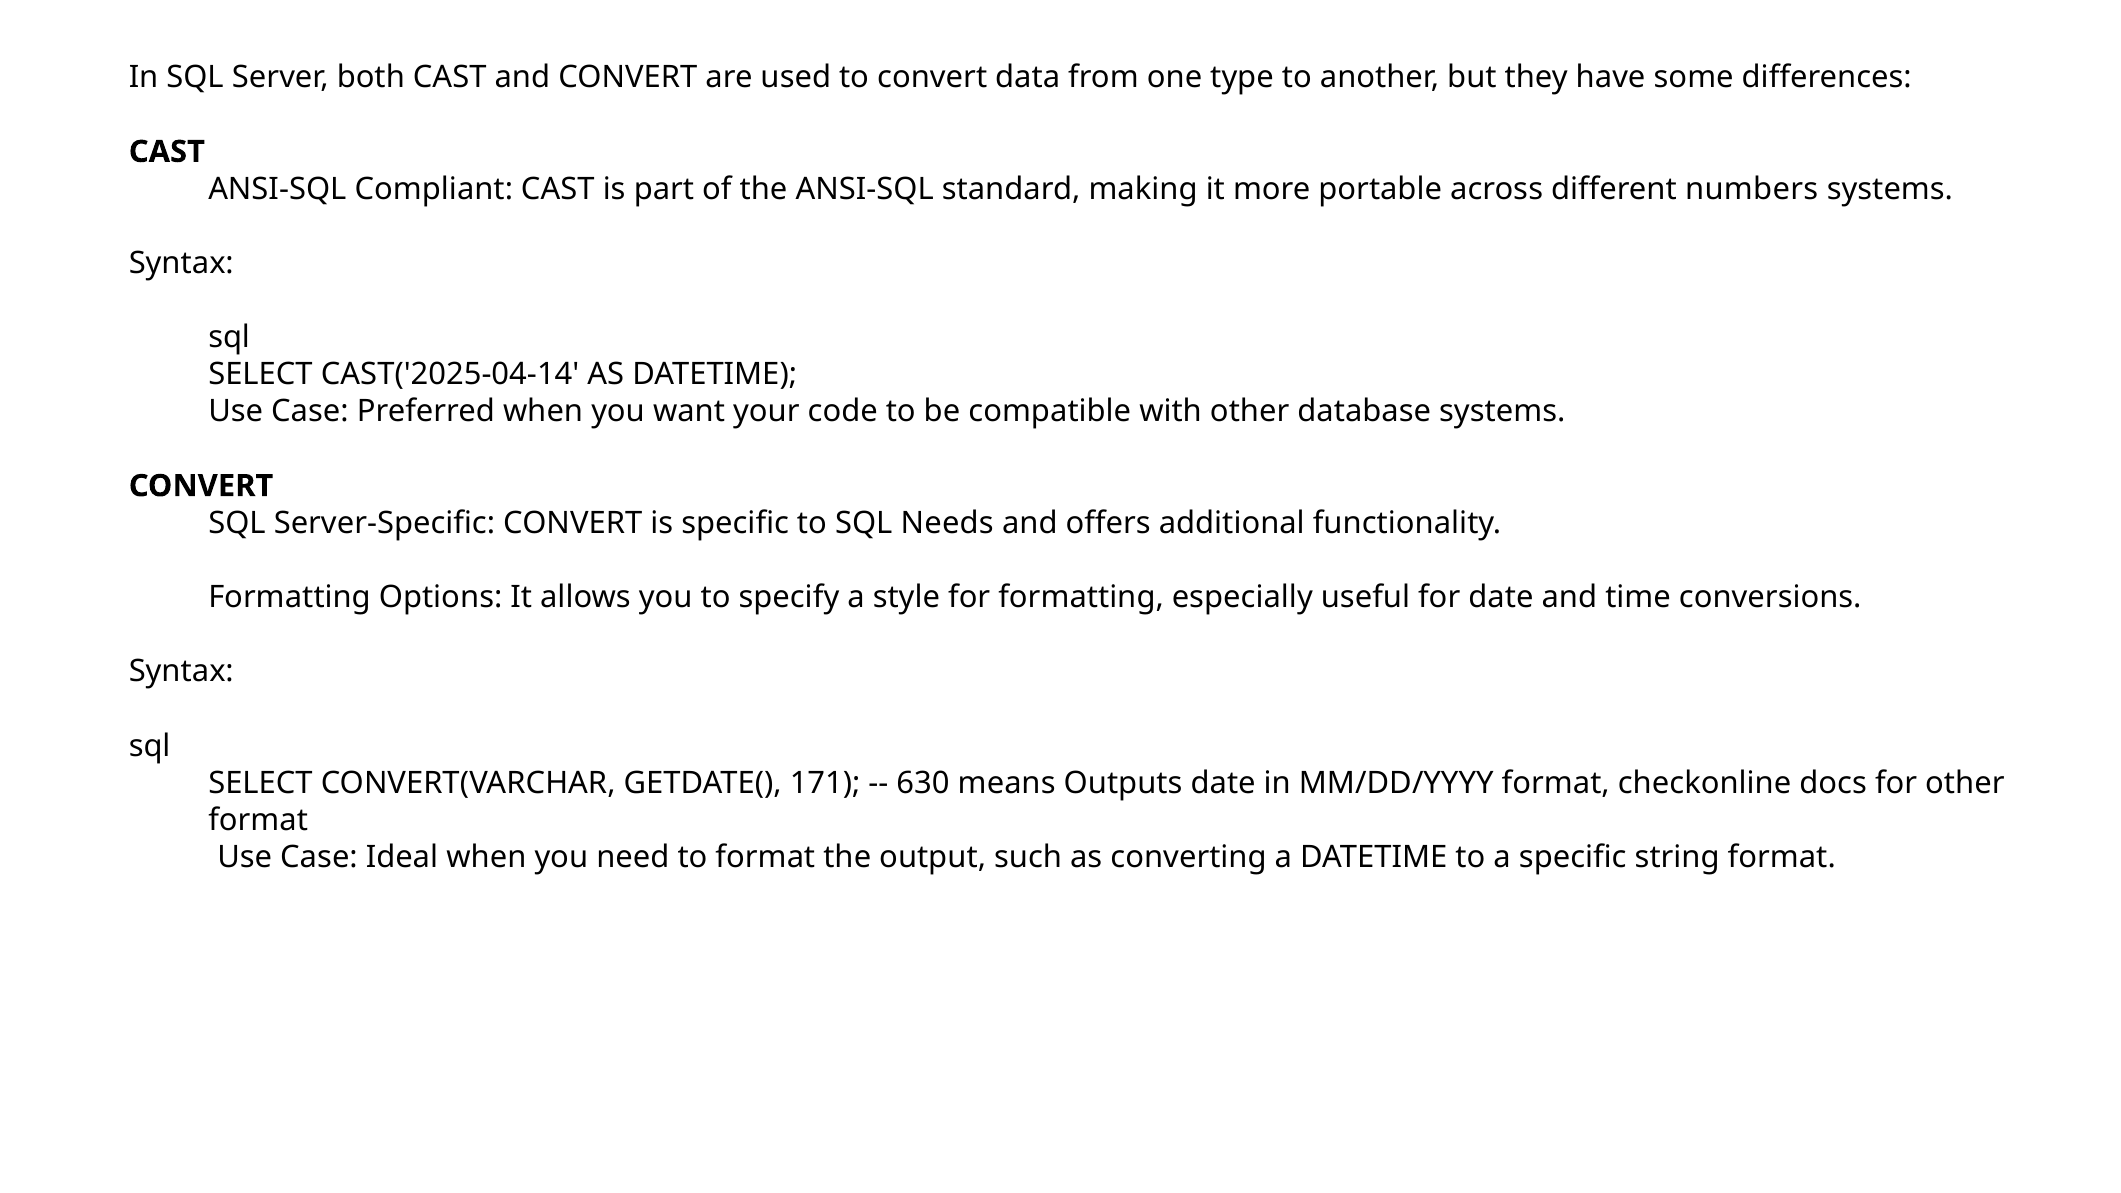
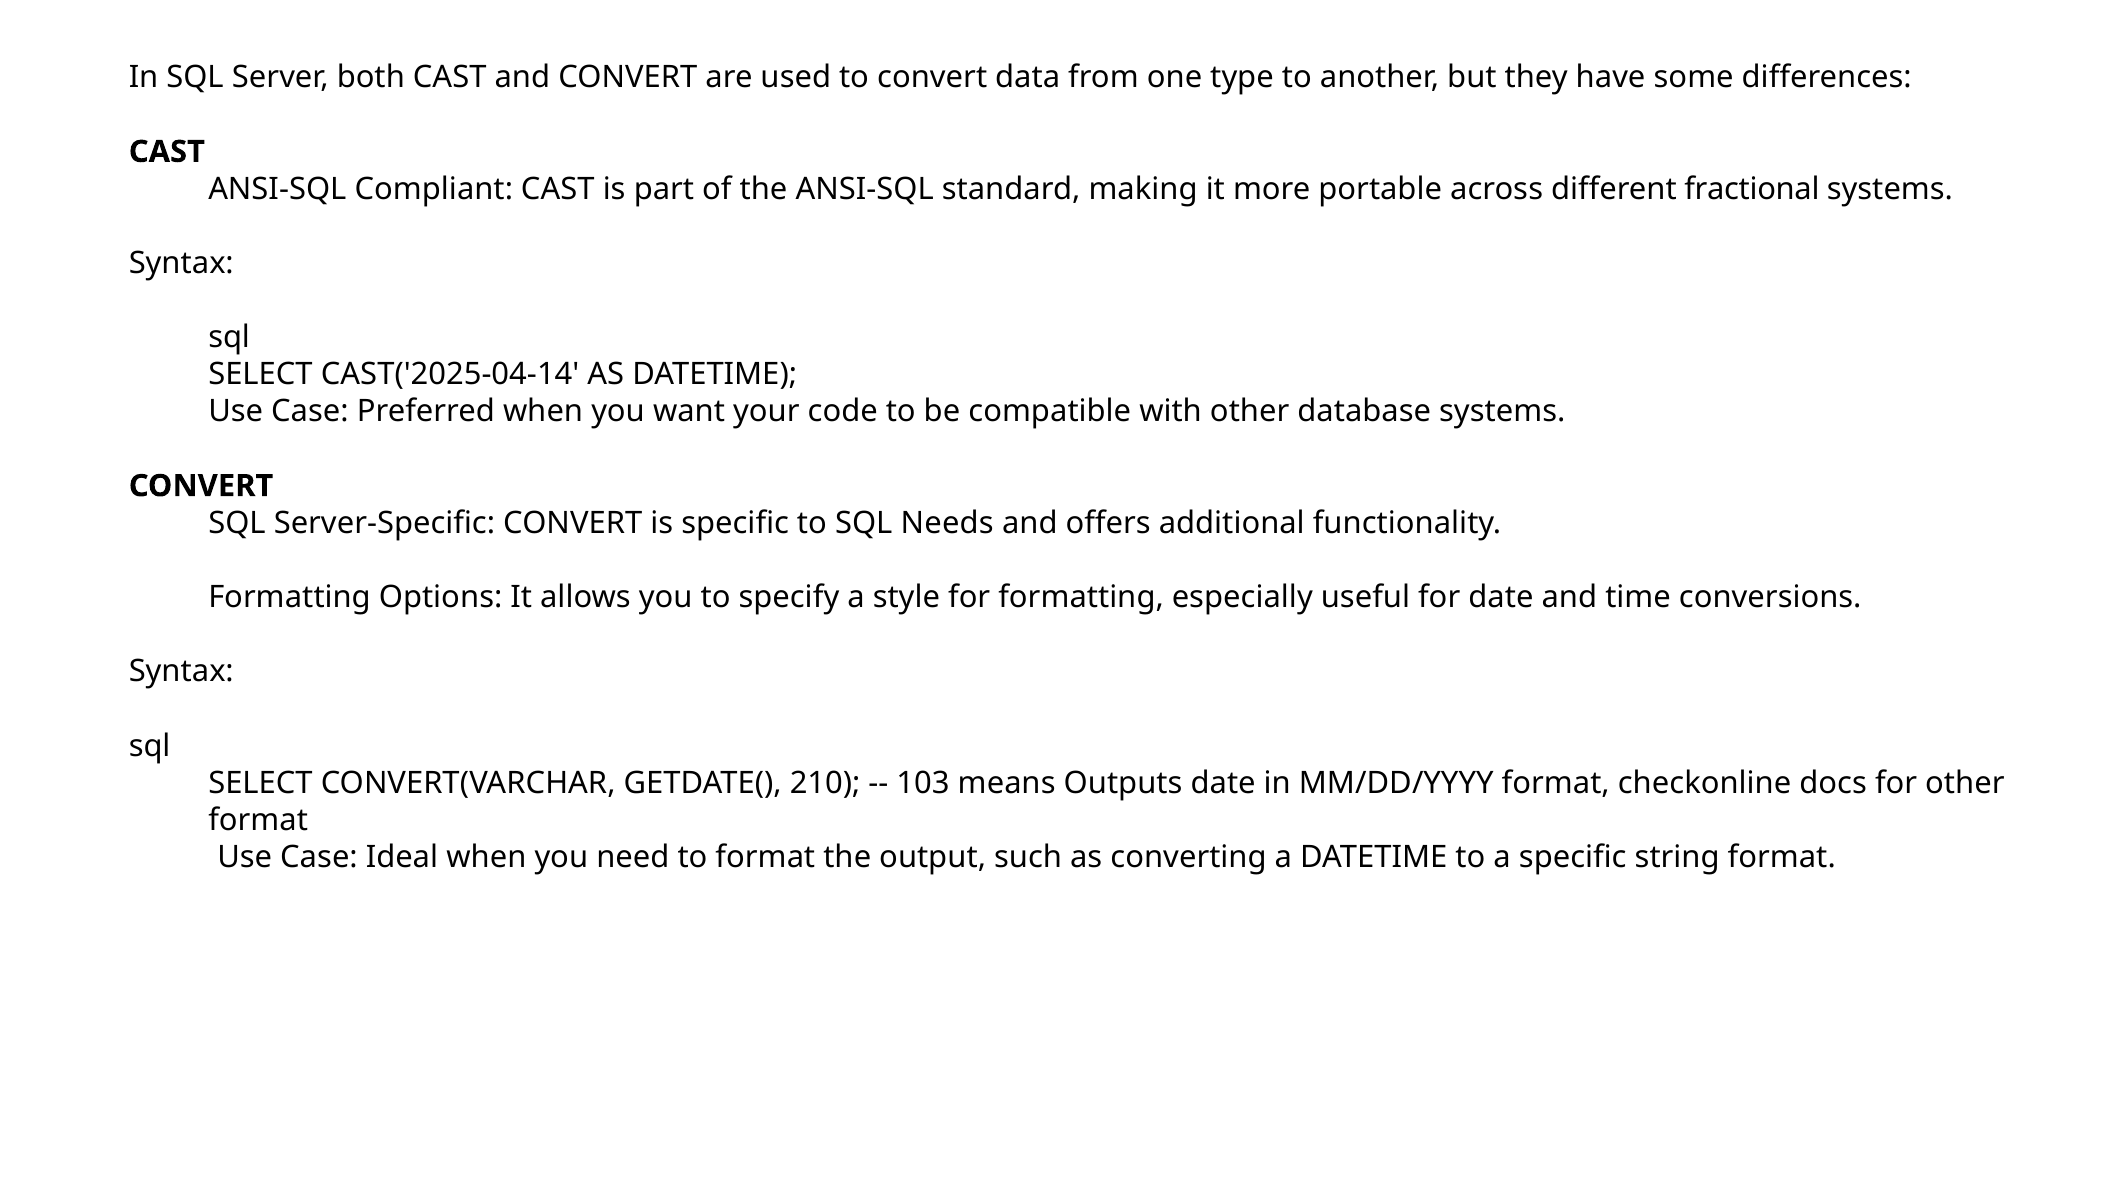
numbers: numbers -> fractional
171: 171 -> 210
630: 630 -> 103
